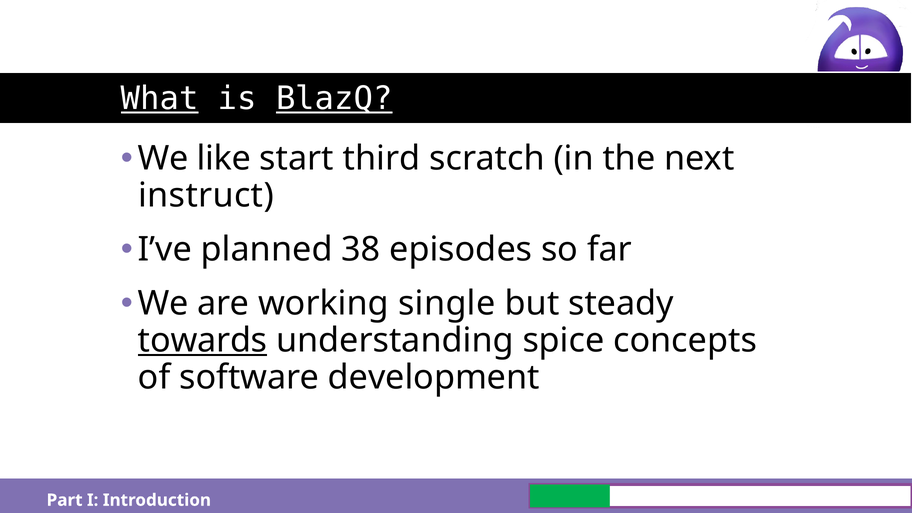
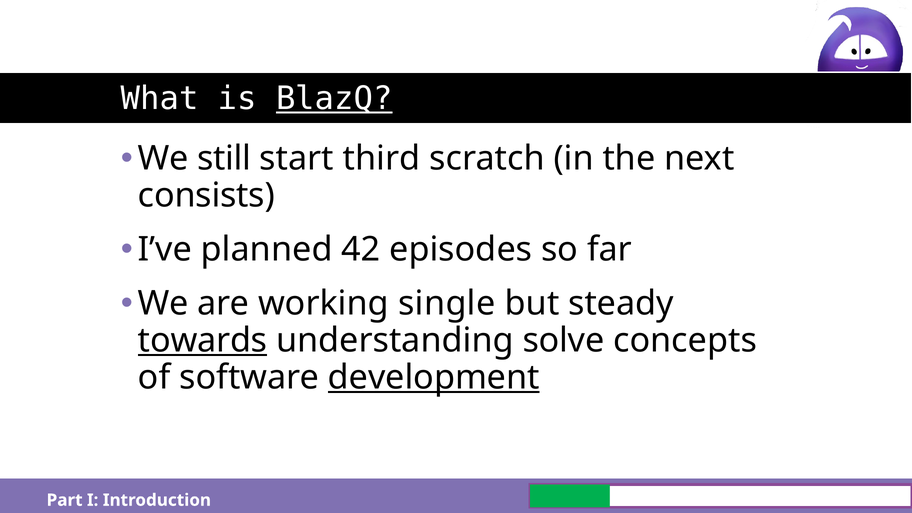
What underline: present -> none
like: like -> still
instruct: instruct -> consists
38: 38 -> 42
spice: spice -> solve
development underline: none -> present
